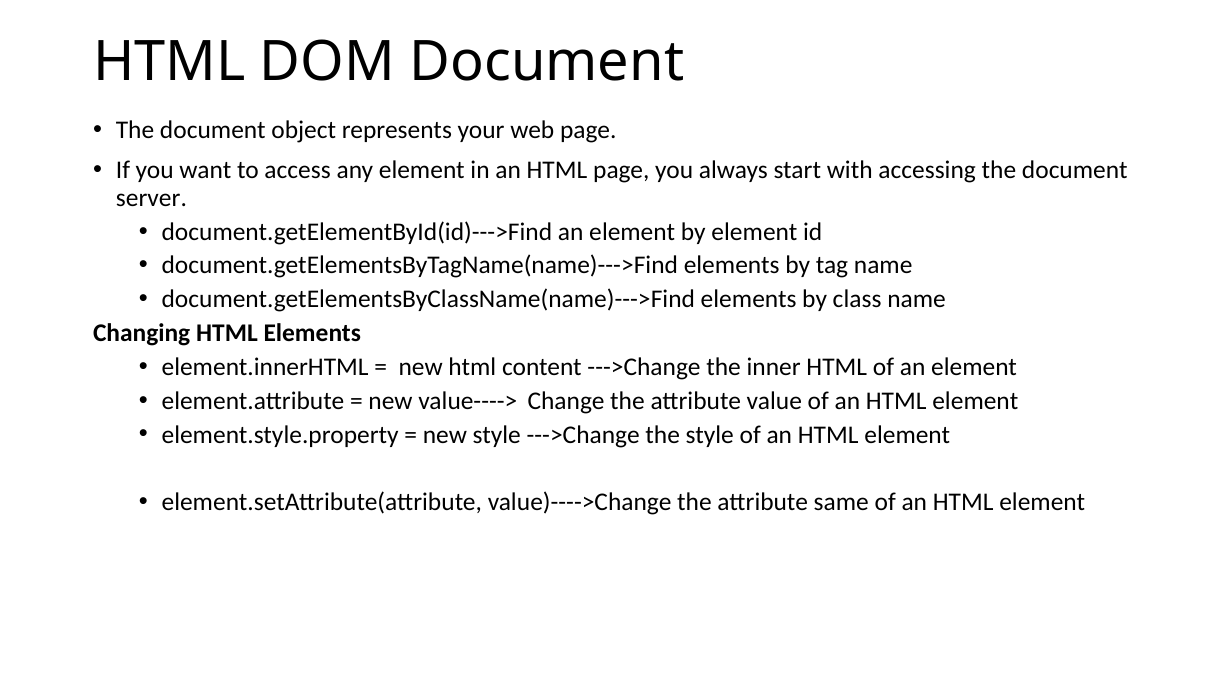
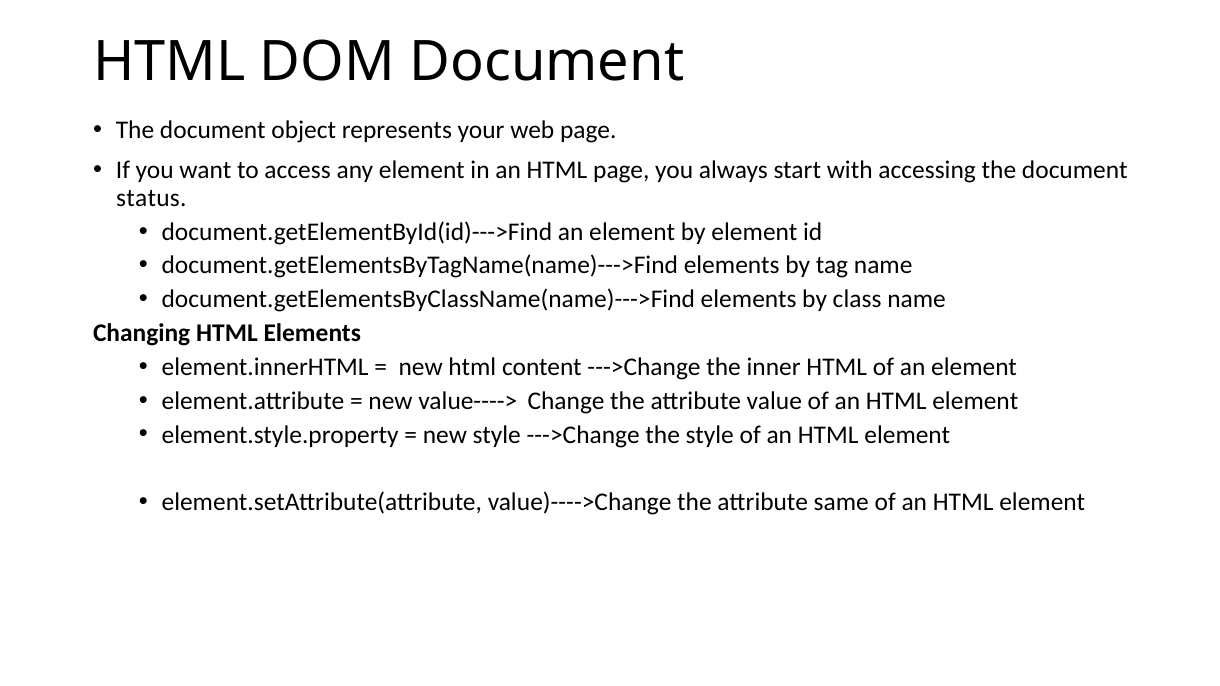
server: server -> status
